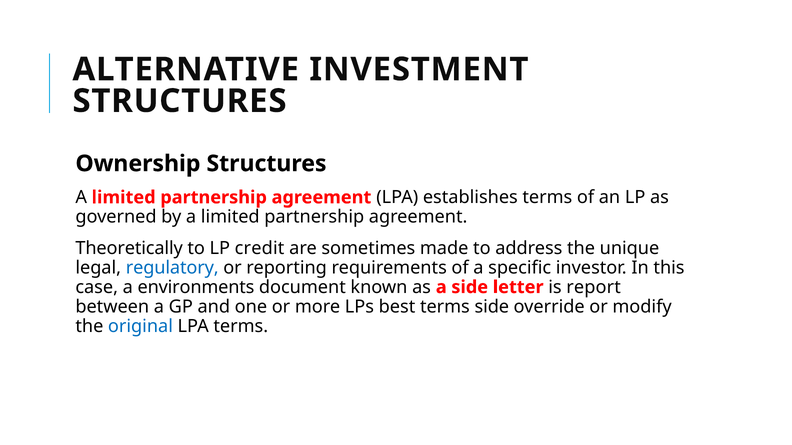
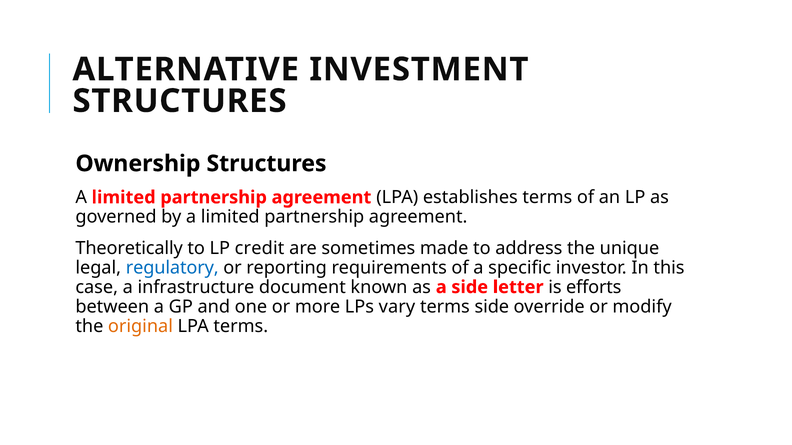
environments: environments -> infrastructure
report: report -> efforts
best: best -> vary
original colour: blue -> orange
